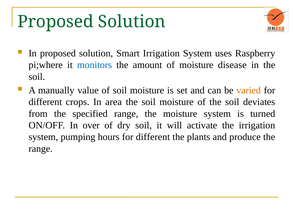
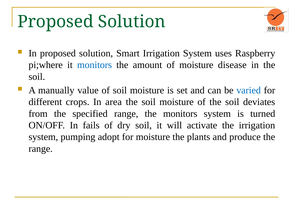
varied colour: orange -> blue
the moisture: moisture -> monitors
over: over -> fails
hours: hours -> adopt
different at (153, 137): different -> moisture
